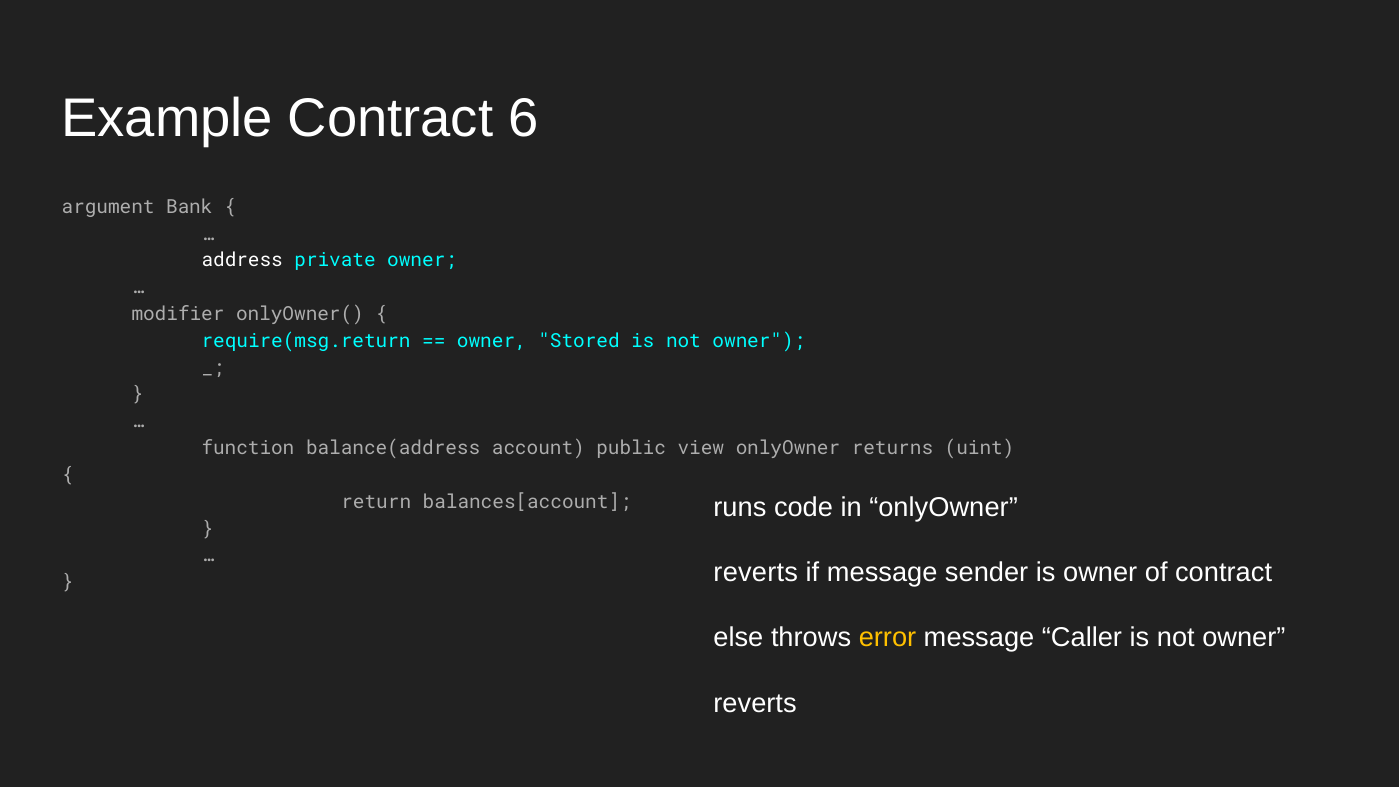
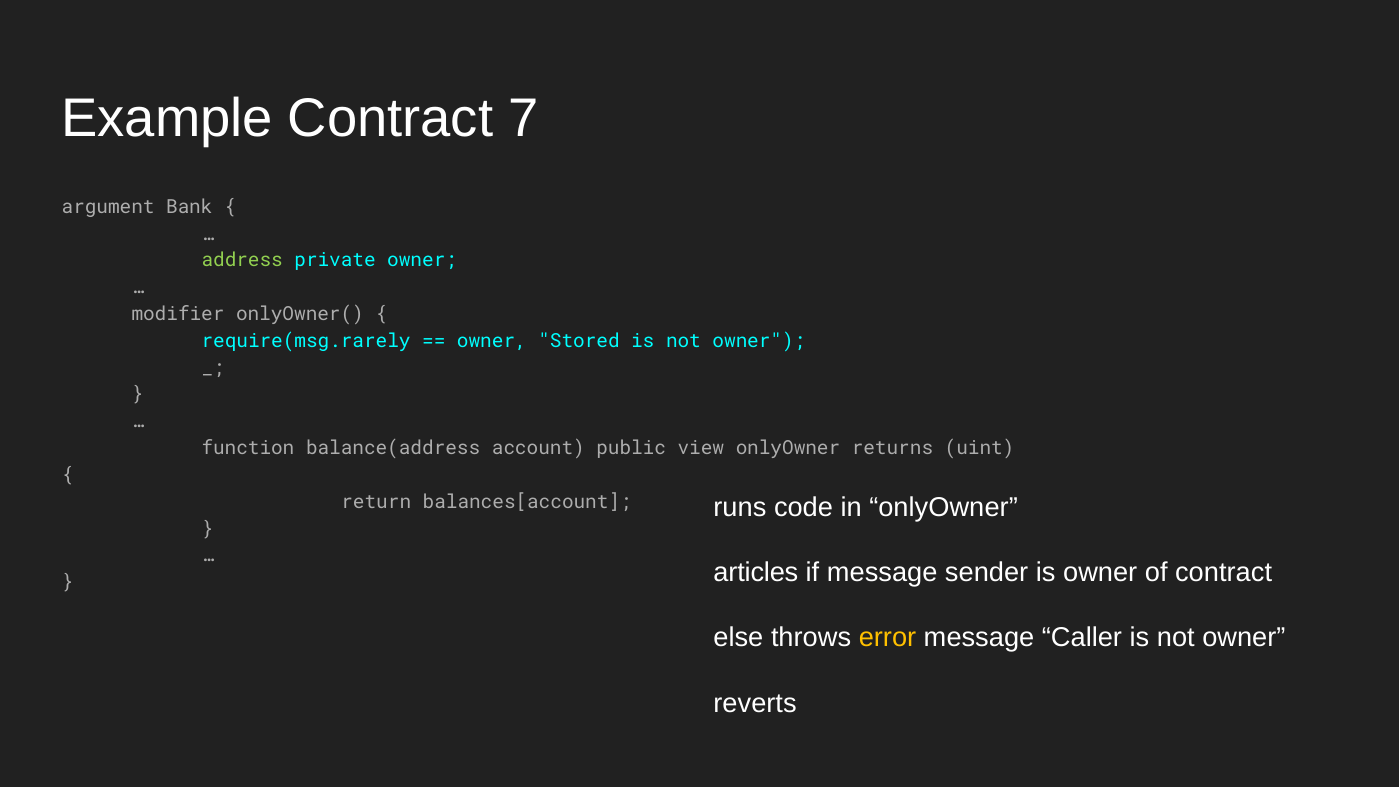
6: 6 -> 7
address colour: white -> light green
require(msg.return: require(msg.return -> require(msg.rarely
reverts at (756, 572): reverts -> articles
